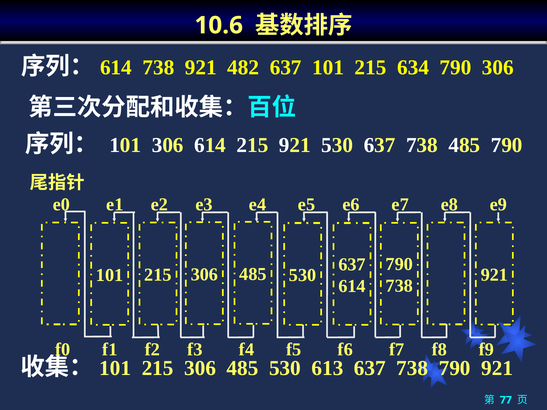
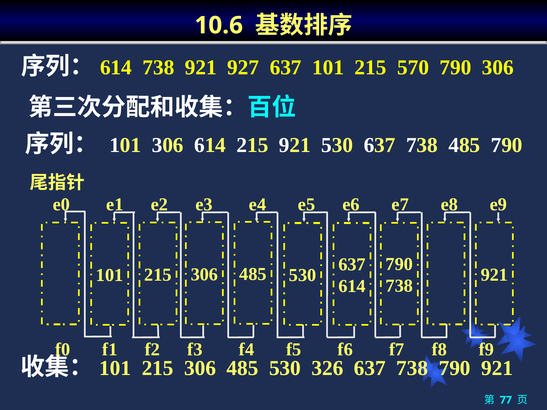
482: 482 -> 927
634: 634 -> 570
613: 613 -> 326
